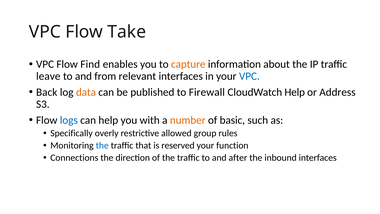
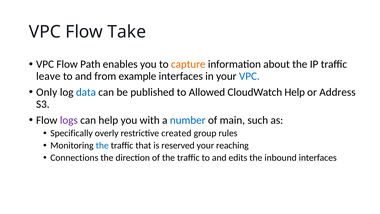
Find: Find -> Path
relevant: relevant -> example
Back: Back -> Only
data colour: orange -> blue
Firewall: Firewall -> Allowed
logs colour: blue -> purple
number colour: orange -> blue
basic: basic -> main
allowed: allowed -> created
function: function -> reaching
after: after -> edits
